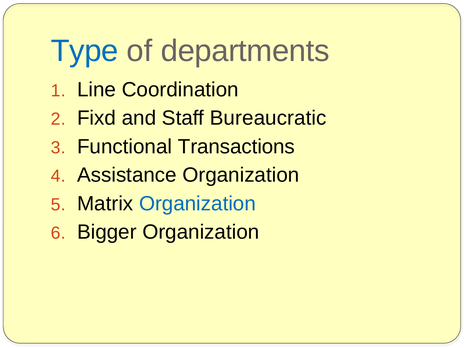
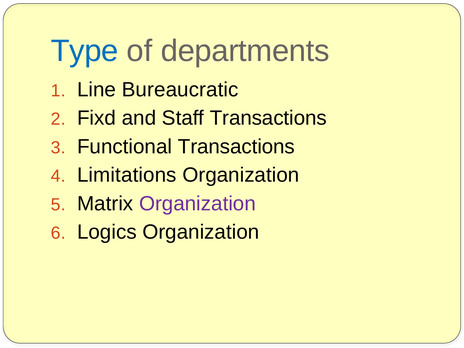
Coordination: Coordination -> Bureaucratic
Staff Bureaucratic: Bureaucratic -> Transactions
Assistance: Assistance -> Limitations
Organization at (197, 204) colour: blue -> purple
Bigger: Bigger -> Logics
